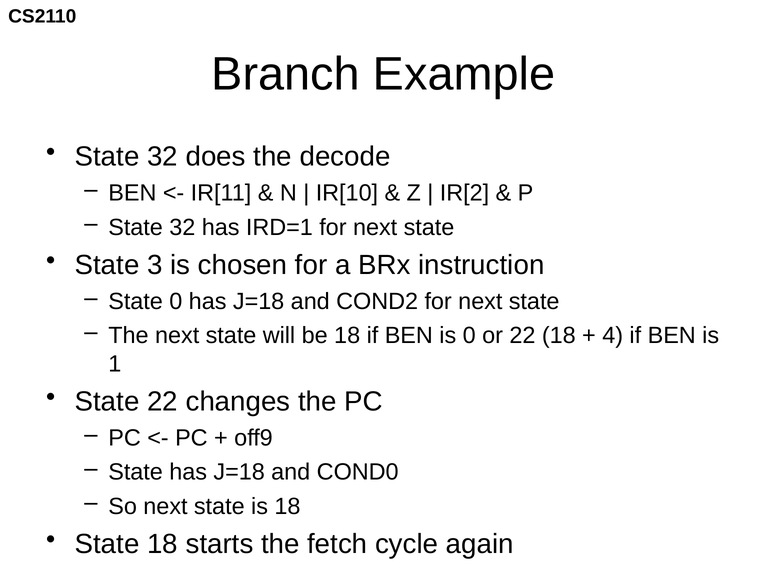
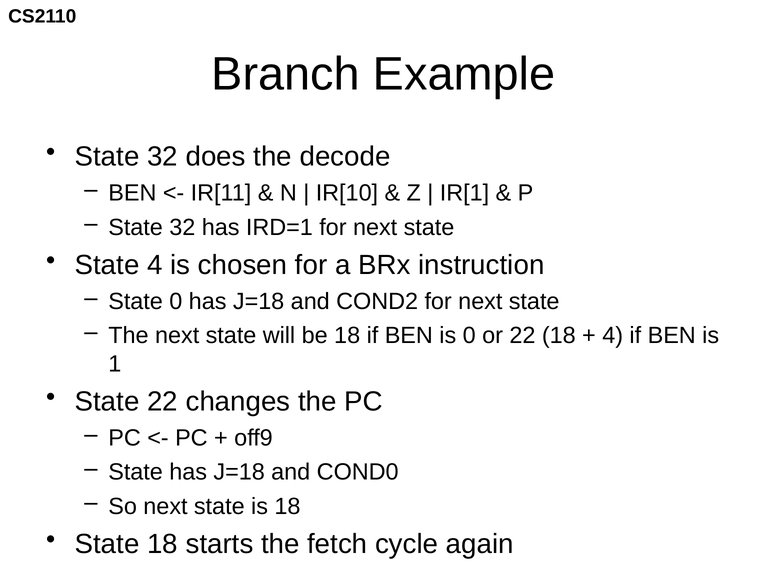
IR[2: IR[2 -> IR[1
State 3: 3 -> 4
